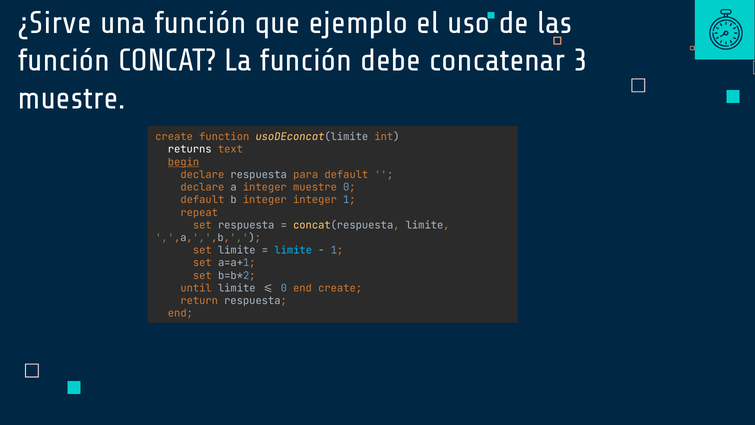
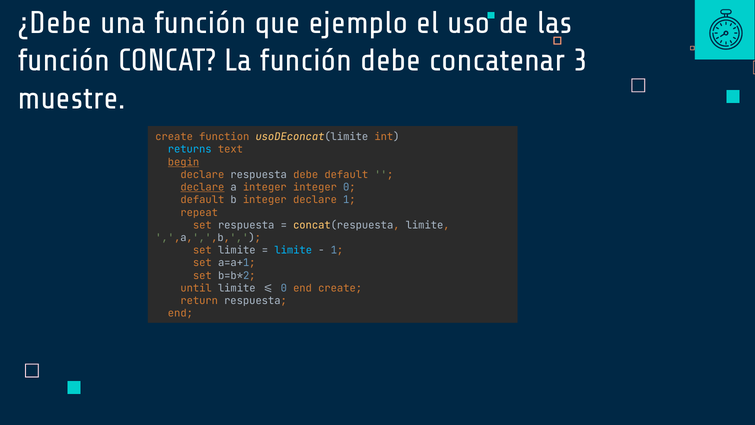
¿Sirve: ¿Sirve -> ¿Debe
returns colour: white -> light blue
respuesta para: para -> debe
declare at (202, 187) underline: none -> present
integer muestre: muestre -> integer
integer integer: integer -> declare
